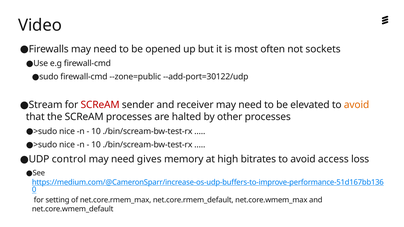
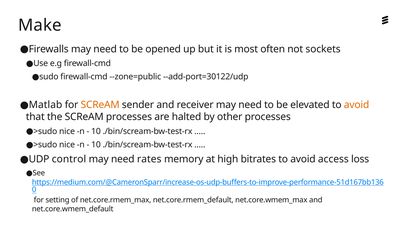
Video: Video -> Make
Stream: Stream -> Matlab
SCReAM at (100, 105) colour: red -> orange
gives: gives -> rates
